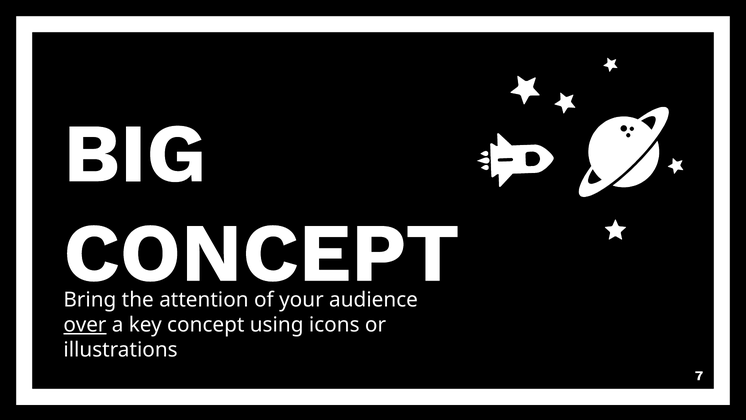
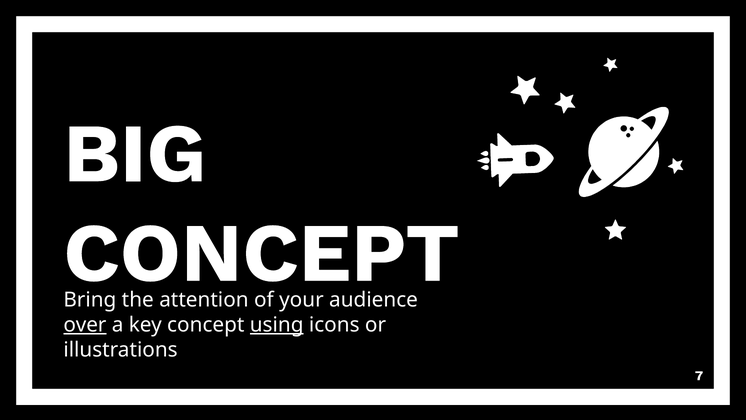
using underline: none -> present
